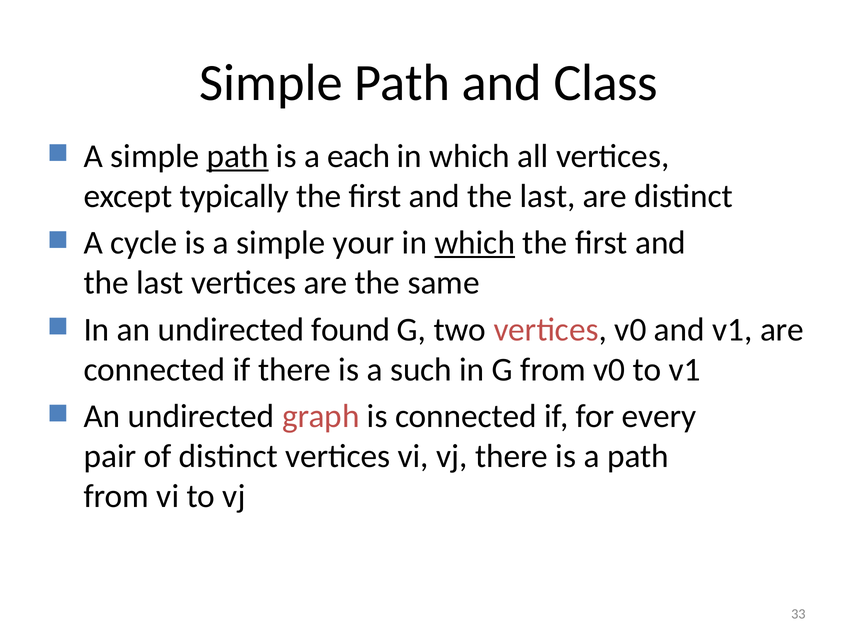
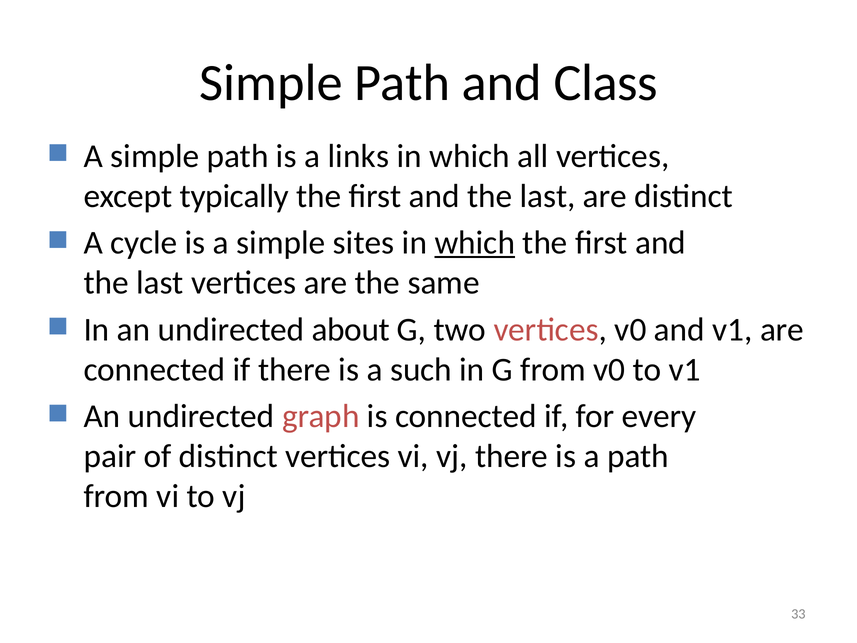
path at (238, 156) underline: present -> none
each: each -> links
your: your -> sites
found: found -> about
